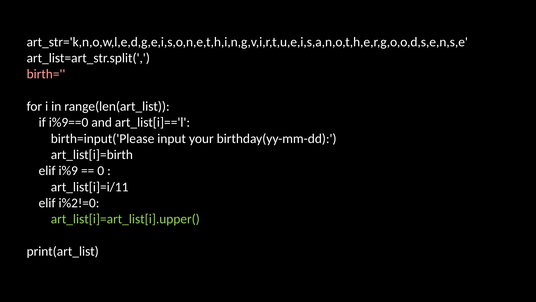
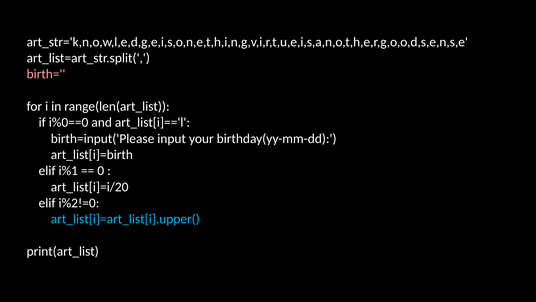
i%9==0: i%9==0 -> i%0==0
i%9: i%9 -> i%1
art_list[i]=i/11: art_list[i]=i/11 -> art_list[i]=i/20
art_list[i]=art_list[i].upper( colour: light green -> light blue
